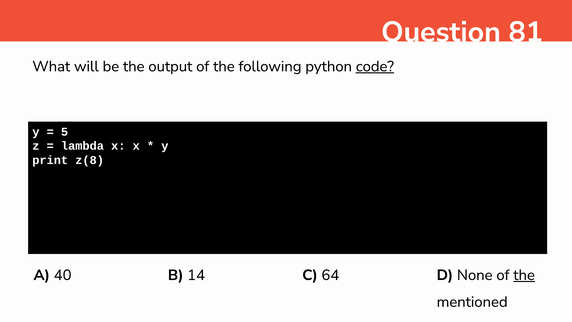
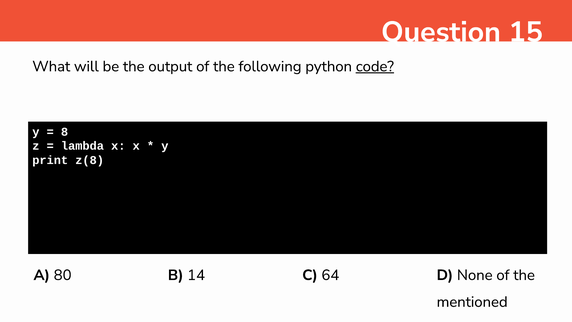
81: 81 -> 15
5: 5 -> 8
40: 40 -> 80
the at (524, 275) underline: present -> none
